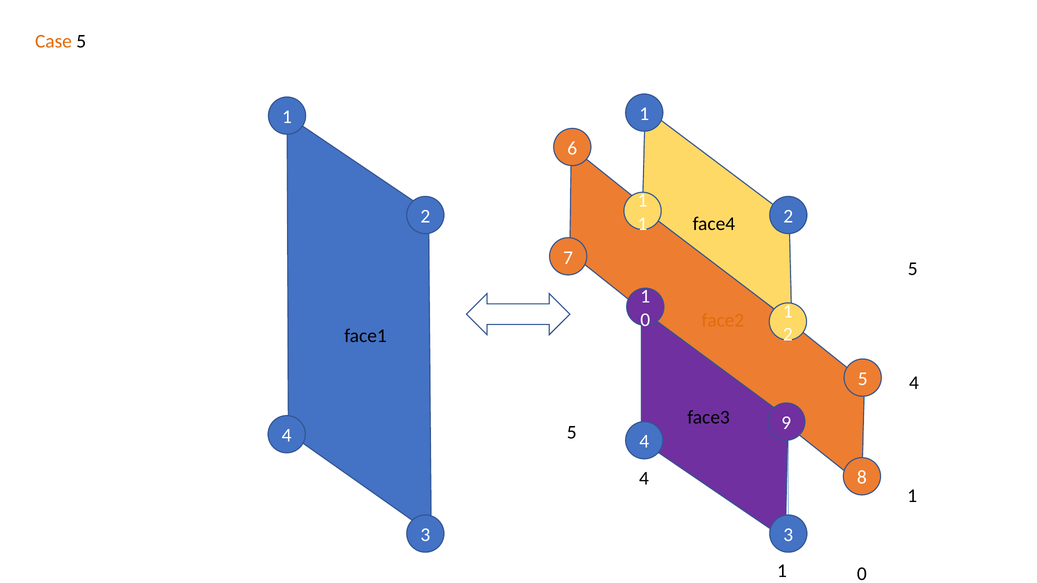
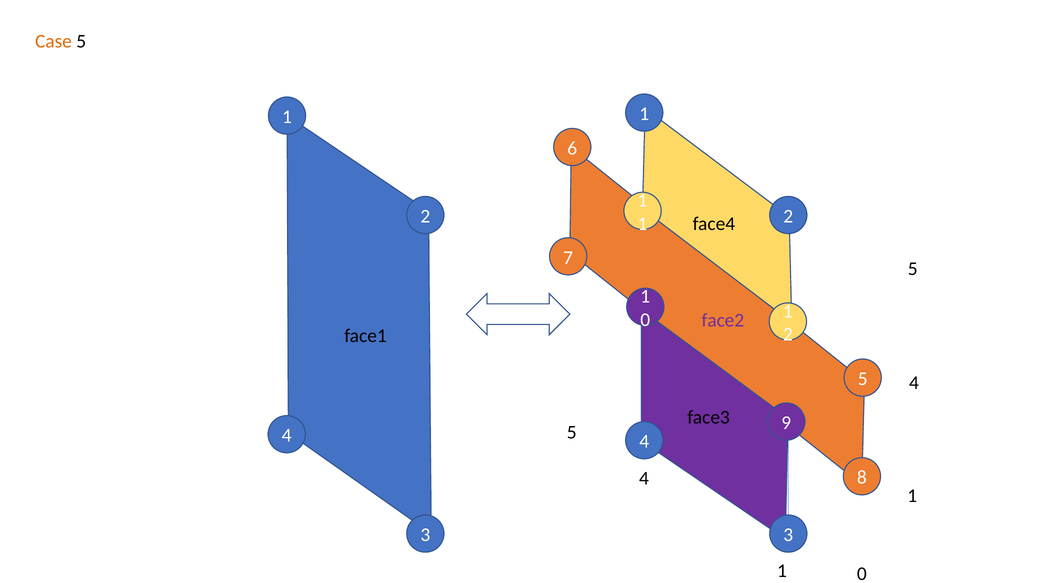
face2 colour: orange -> purple
